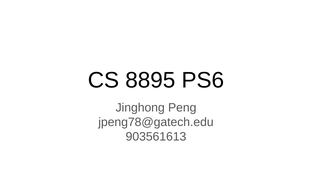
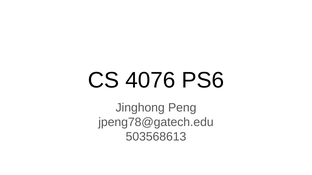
8895: 8895 -> 4076
903561613: 903561613 -> 503568613
